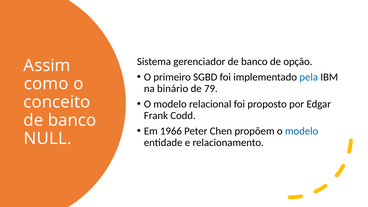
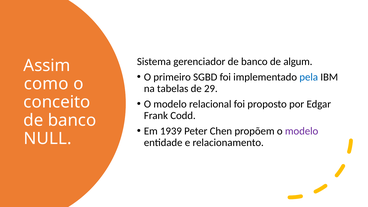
opção: opção -> algum
binário: binário -> tabelas
79: 79 -> 29
1966: 1966 -> 1939
modelo at (302, 131) colour: blue -> purple
